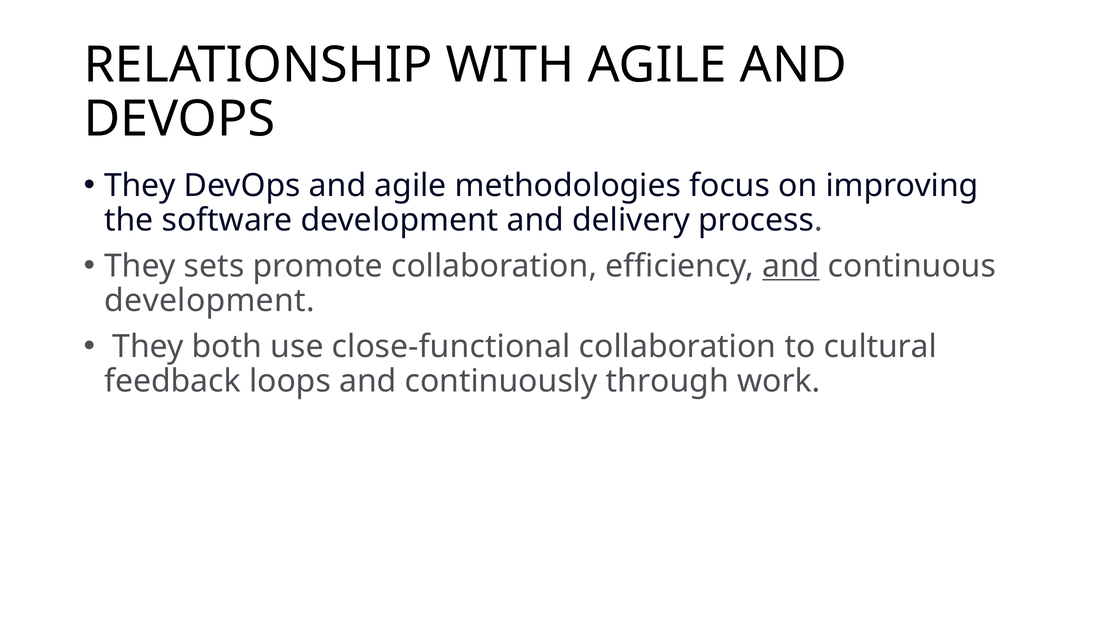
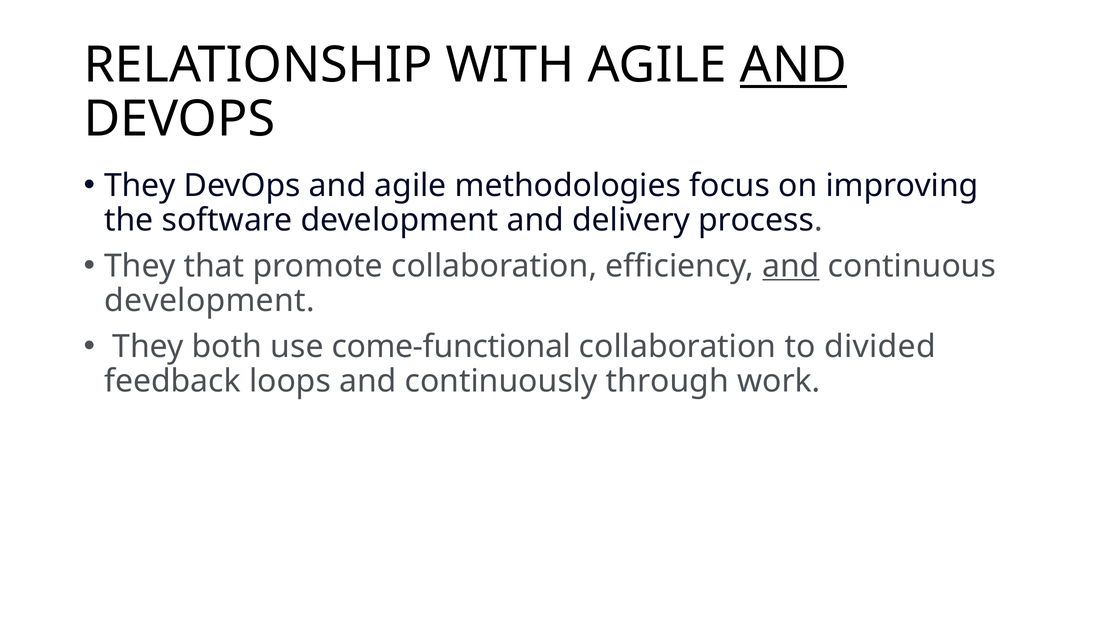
AND at (793, 65) underline: none -> present
sets: sets -> that
close-functional: close-functional -> come-functional
cultural: cultural -> divided
